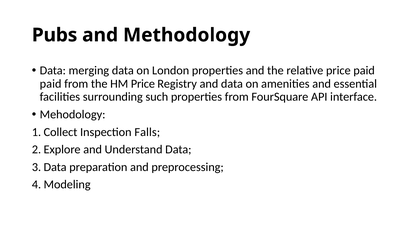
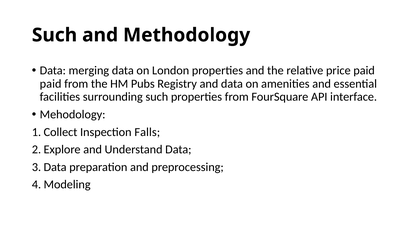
Pubs at (55, 35): Pubs -> Such
HM Price: Price -> Pubs
